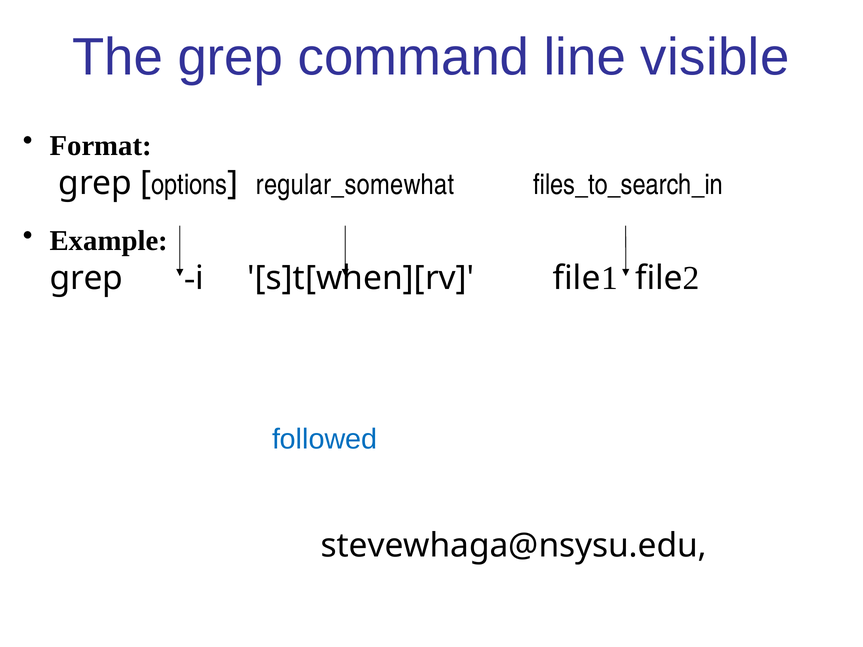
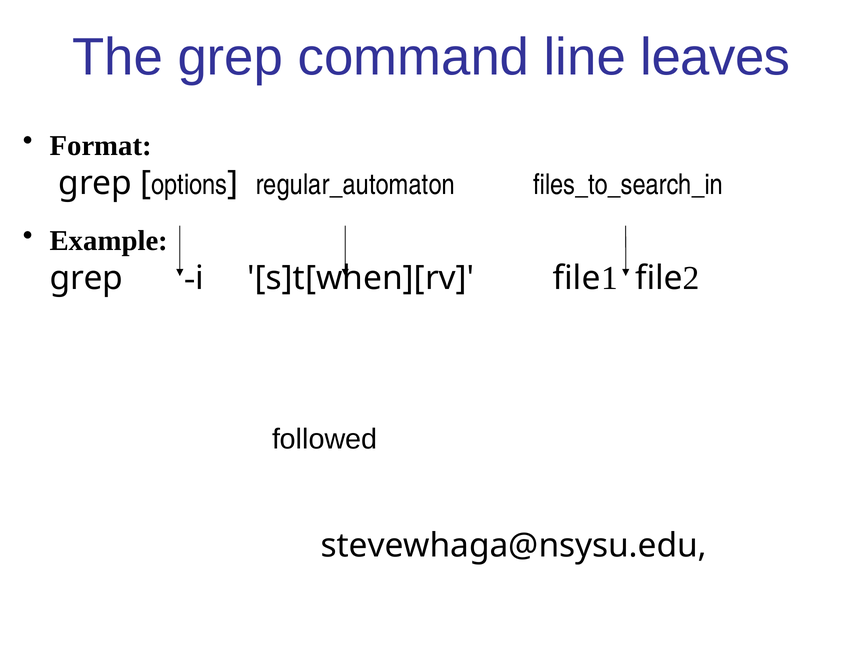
visible: visible -> leaves
regular_somewhat: regular_somewhat -> regular_automaton
followed at (325, 439) colour: blue -> black
